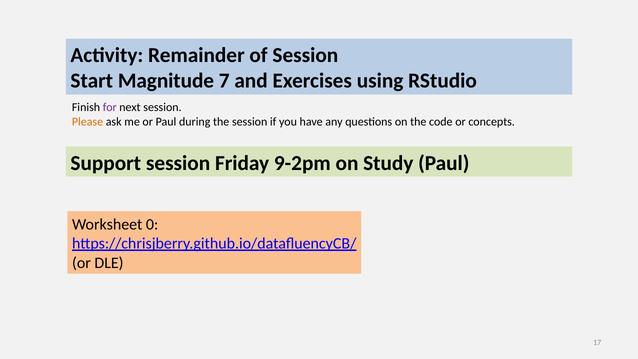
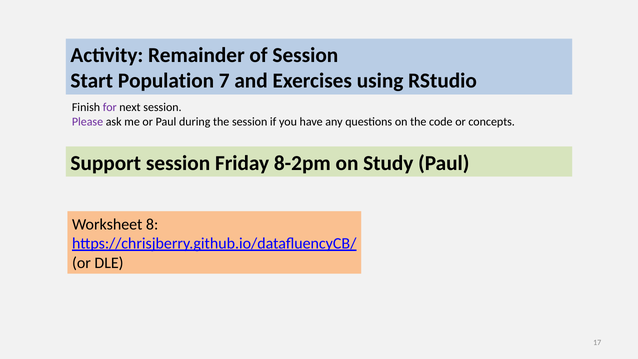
Magnitude: Magnitude -> Population
Please colour: orange -> purple
9-2pm: 9-2pm -> 8-2pm
0: 0 -> 8
